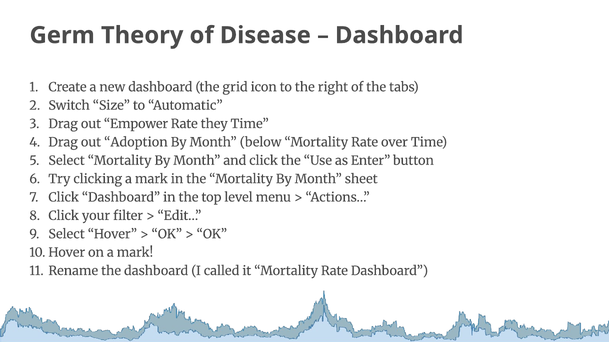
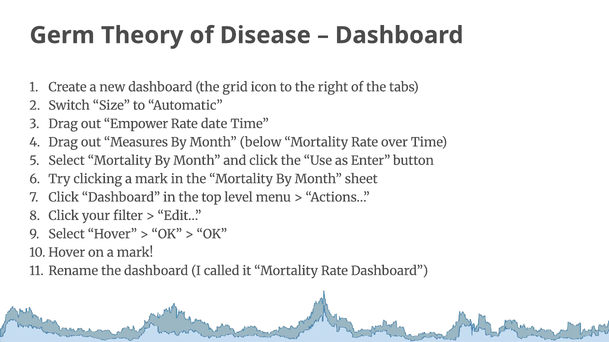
they: they -> date
Adoption: Adoption -> Measures
